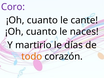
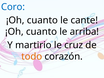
Coro colour: purple -> blue
naces: naces -> arriba
días: días -> cruz
